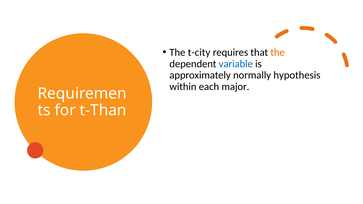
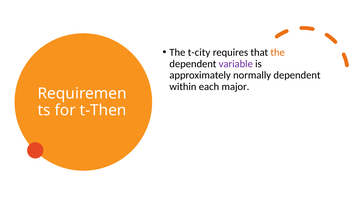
variable colour: blue -> purple
normally hypothesis: hypothesis -> dependent
t-Than: t-Than -> t-Then
